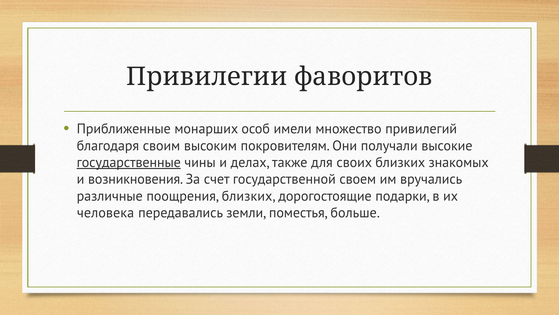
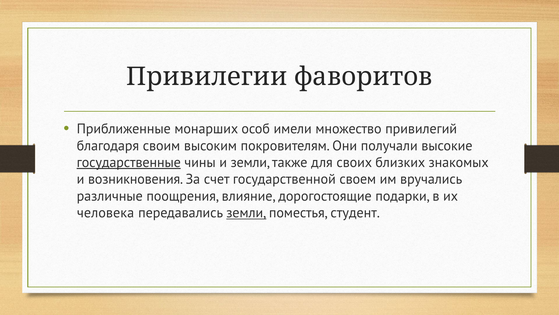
и делах: делах -> земли
поощрения близких: близких -> влияние
земли at (246, 213) underline: none -> present
больше: больше -> студент
